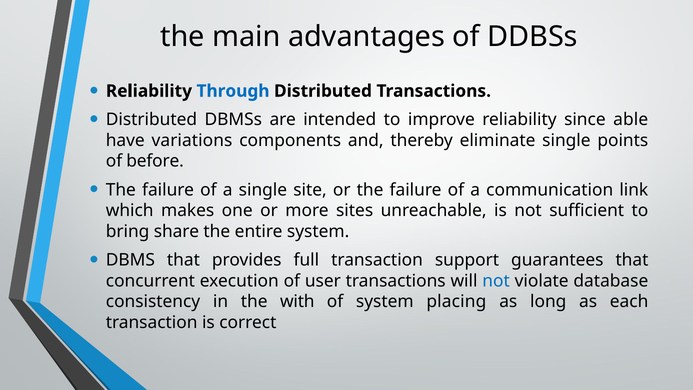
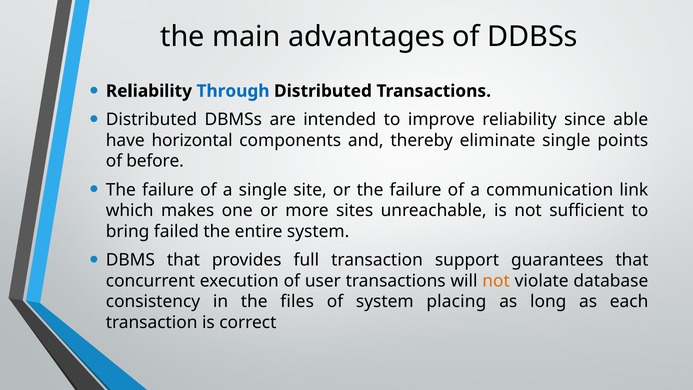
variations: variations -> horizontal
share: share -> failed
not at (496, 281) colour: blue -> orange
with: with -> files
